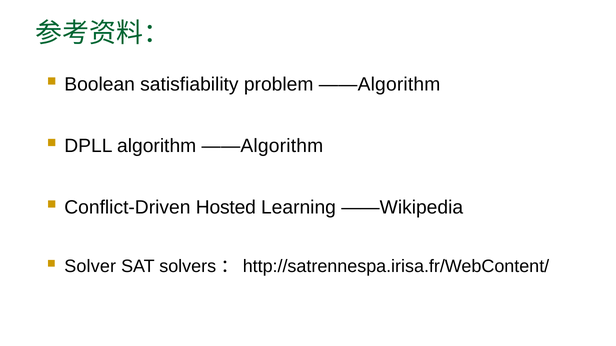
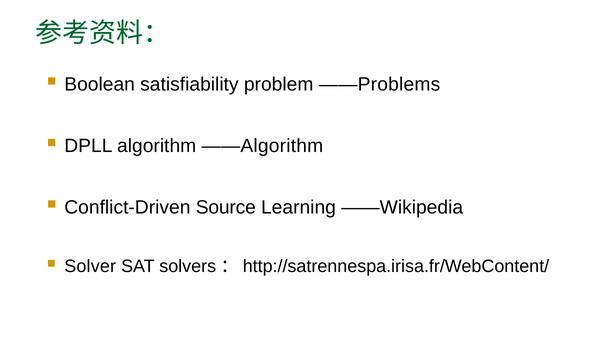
problem ——Algorithm: ——Algorithm -> ——Problems
Hosted: Hosted -> Source
